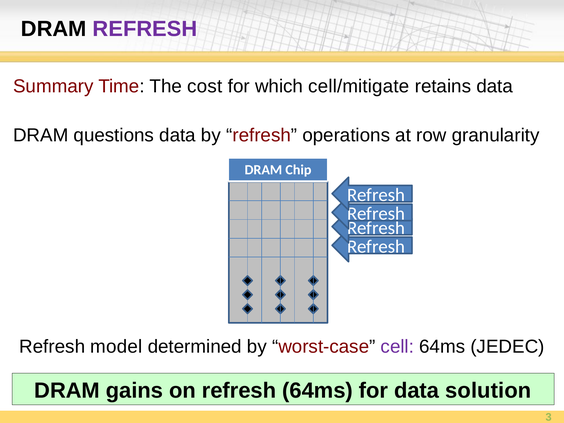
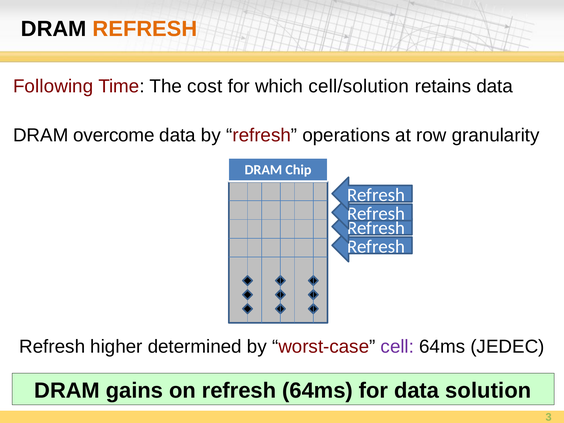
REFRESH at (145, 29) colour: purple -> orange
Summary: Summary -> Following
cell/mitigate: cell/mitigate -> cell/solution
questions: questions -> overcome
model: model -> higher
